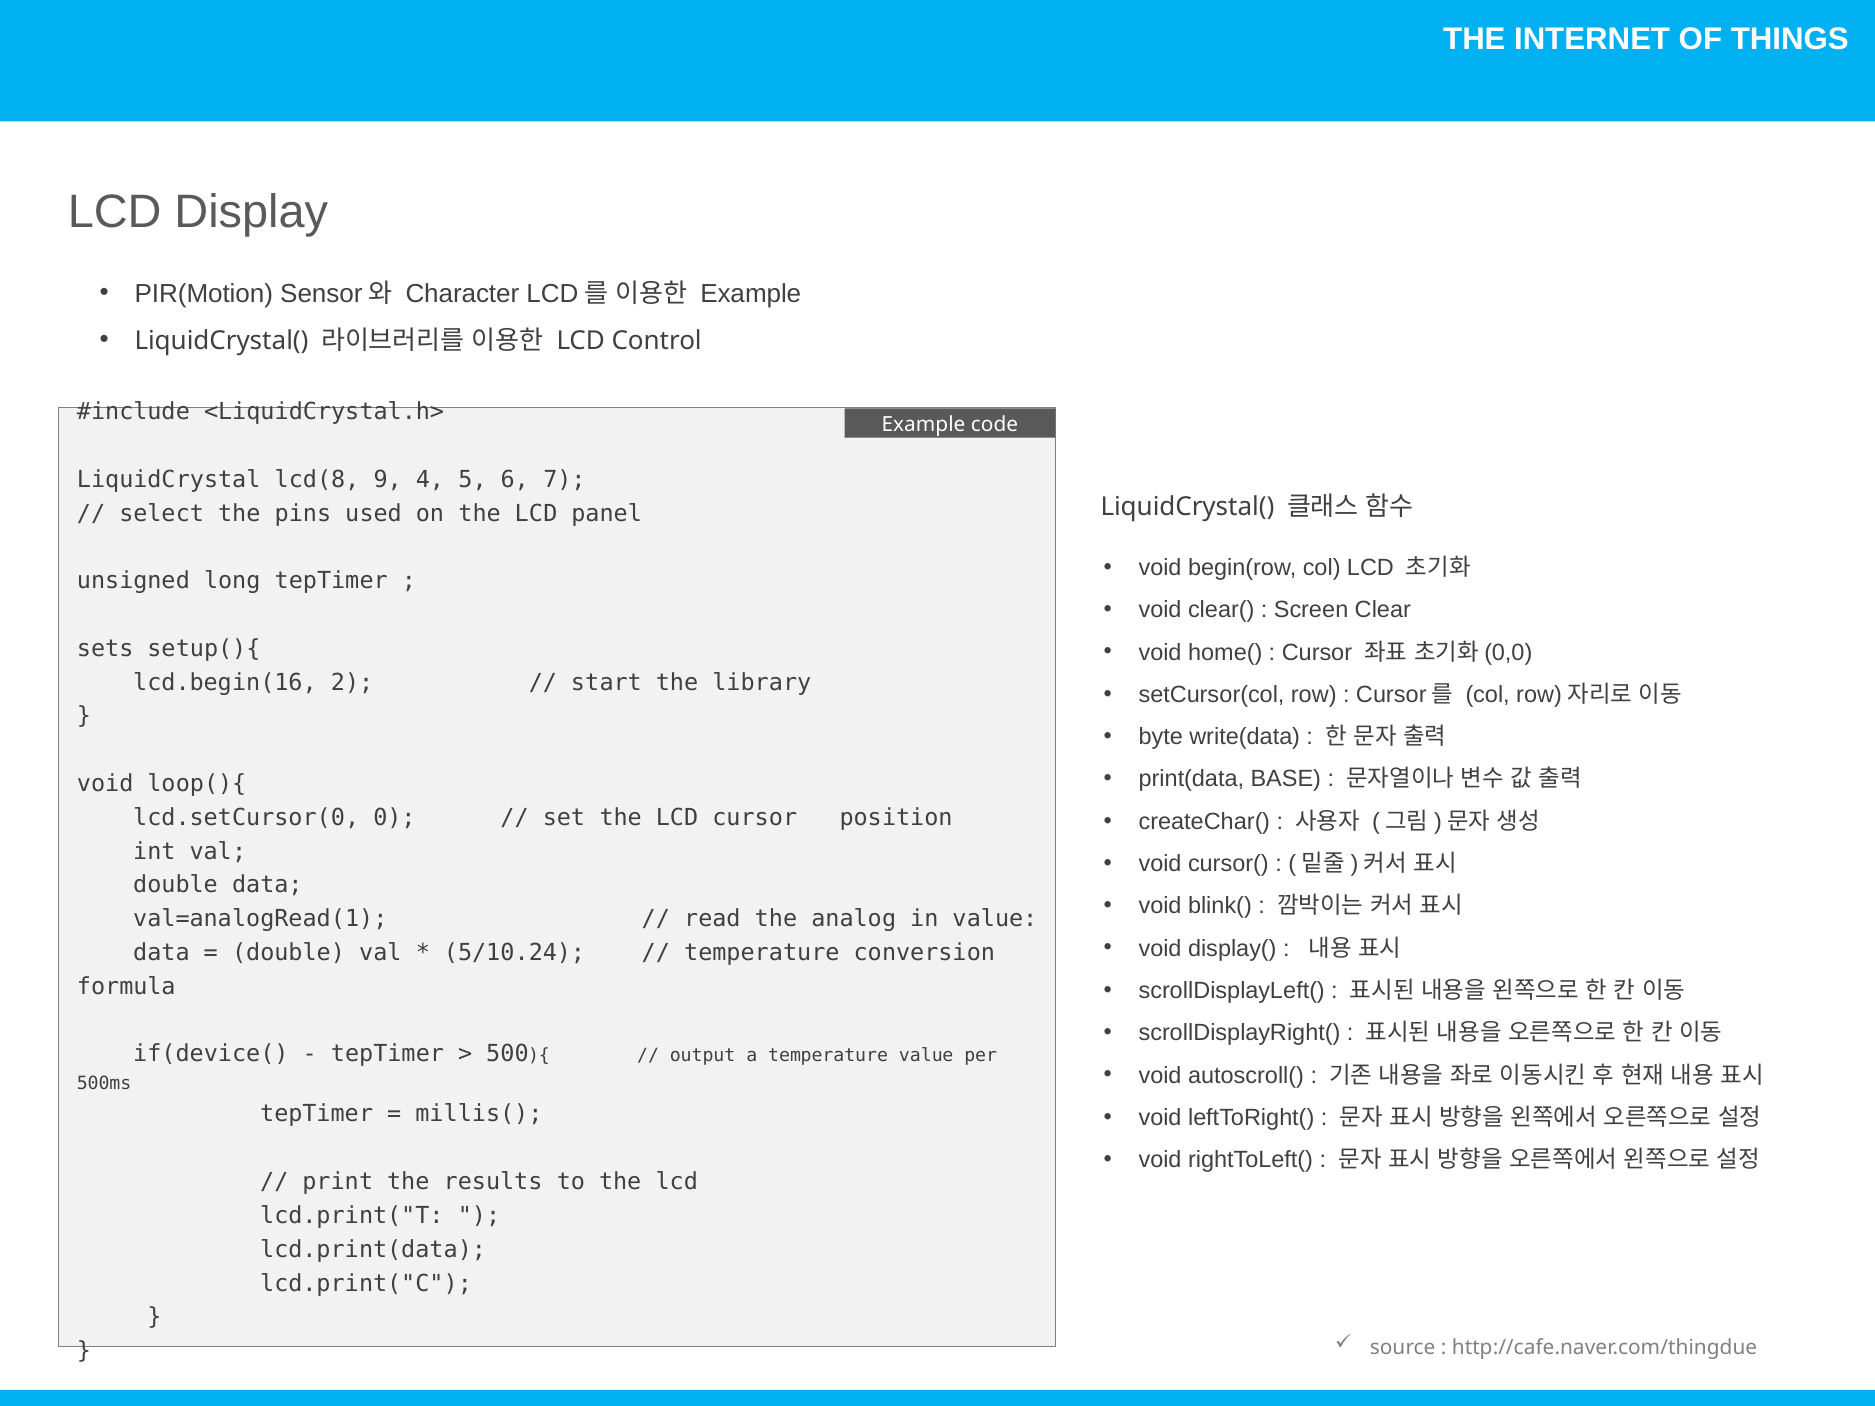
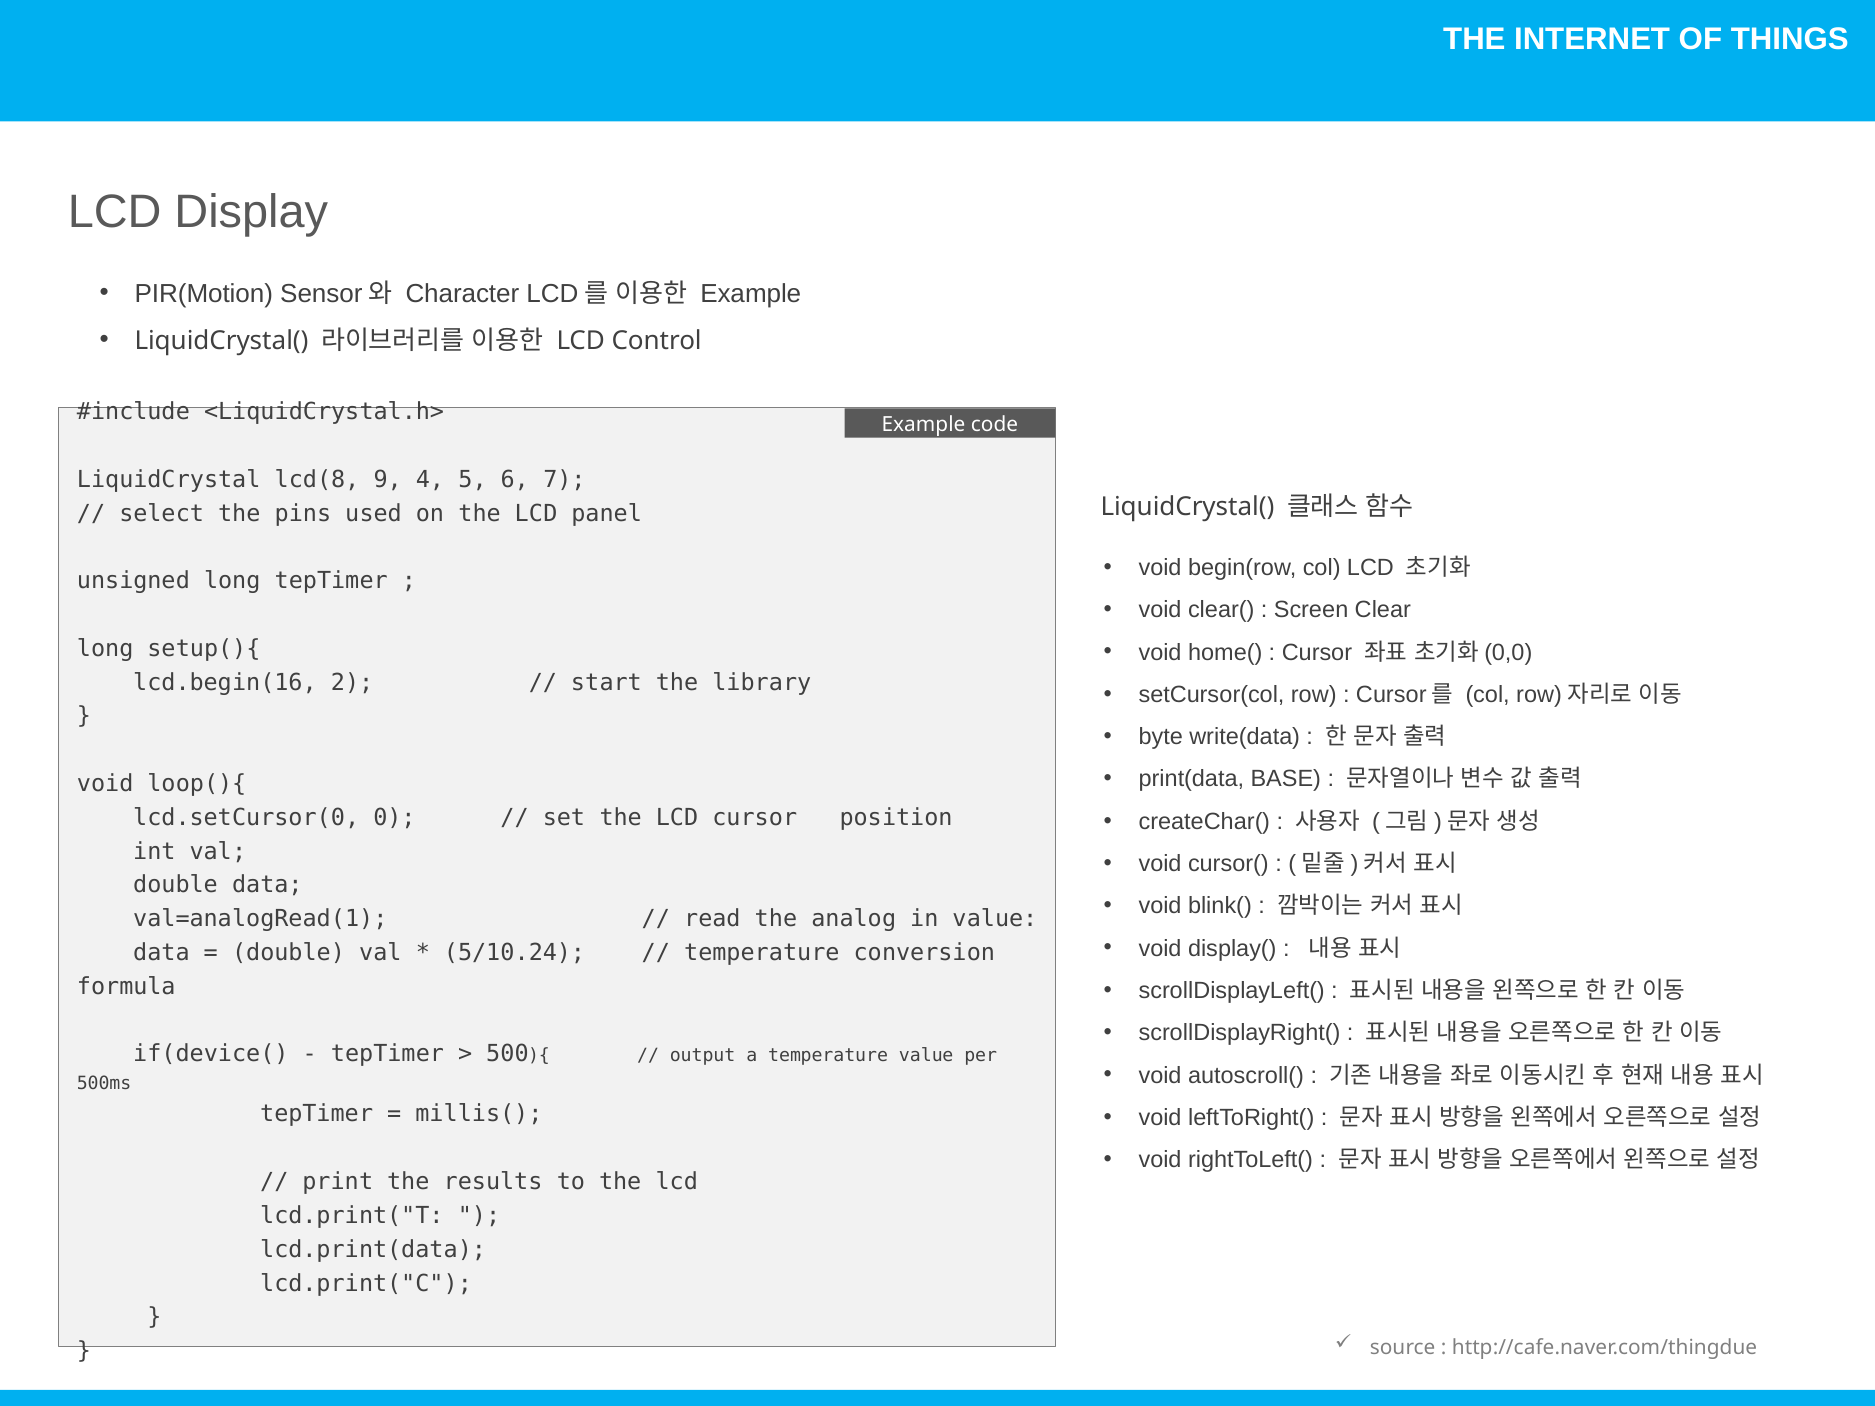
sets at (105, 649): sets -> long
